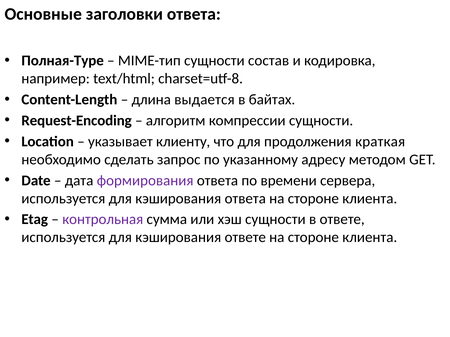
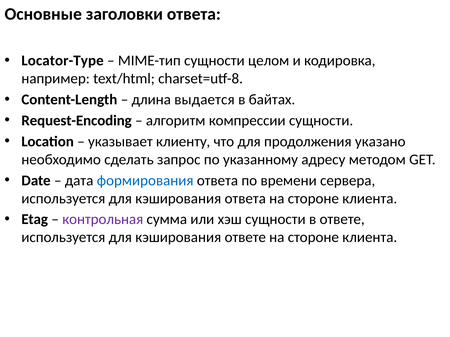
Полная-Type: Полная-Type -> Locator-Type
состав: состав -> целом
краткая: краткая -> указано
формирования colour: purple -> blue
